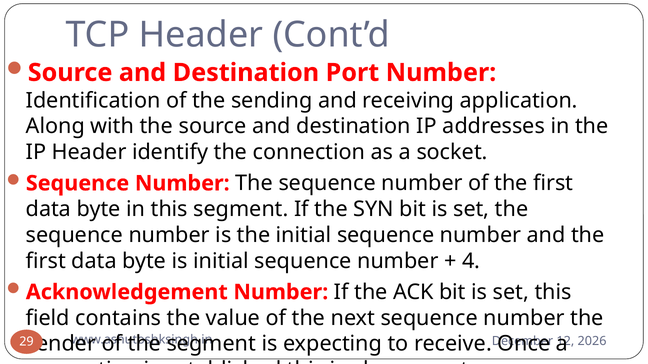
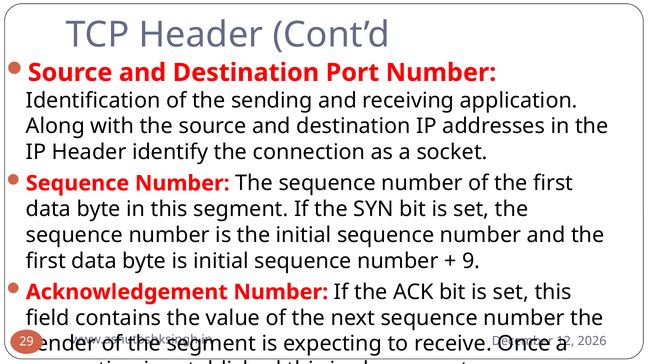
4: 4 -> 9
